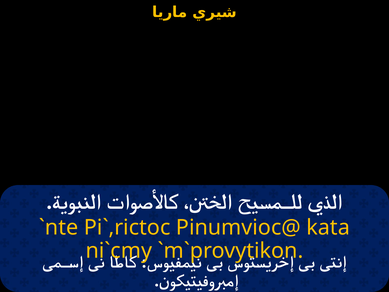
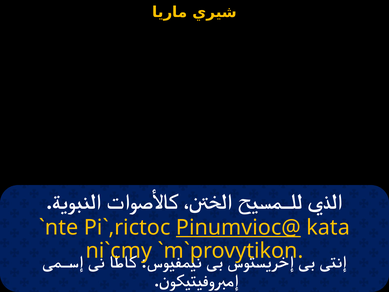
Pinumvioc@ underline: none -> present
